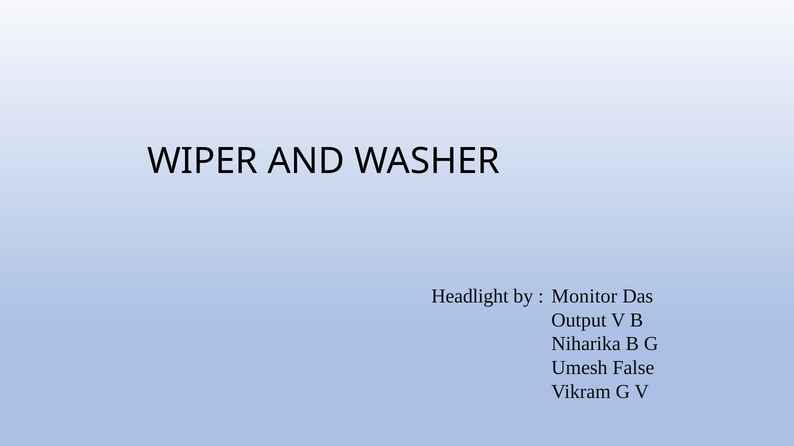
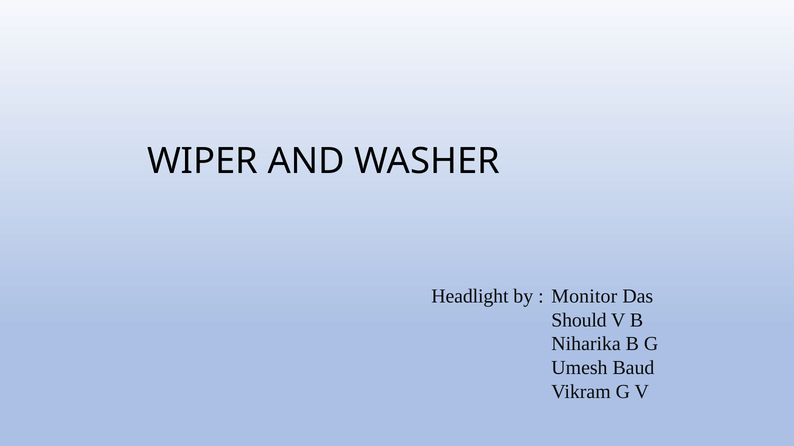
Output: Output -> Should
False: False -> Baud
